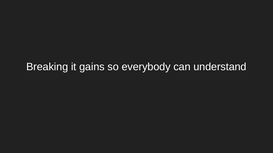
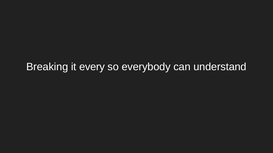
gains: gains -> every
